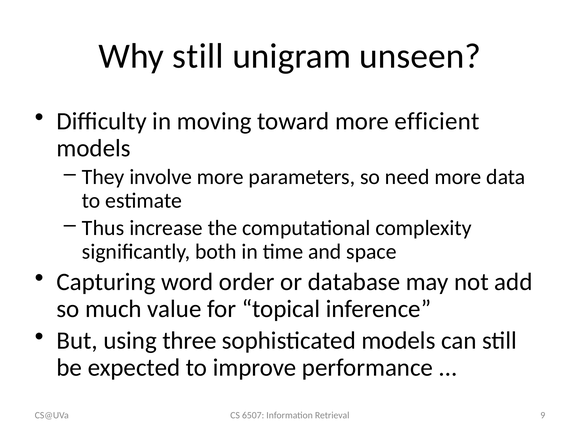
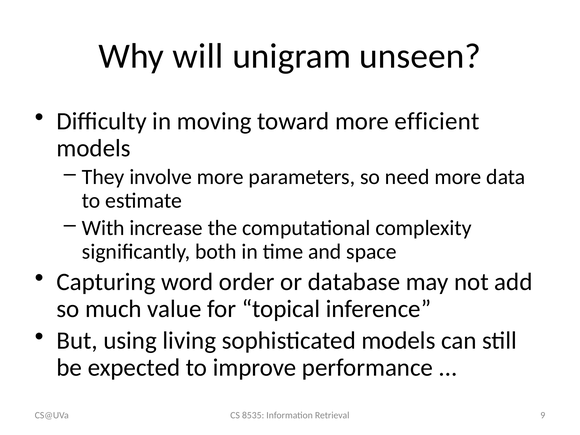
Why still: still -> will
Thus: Thus -> With
three: three -> living
6507: 6507 -> 8535
